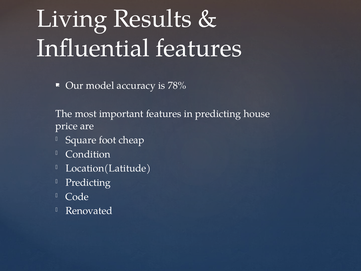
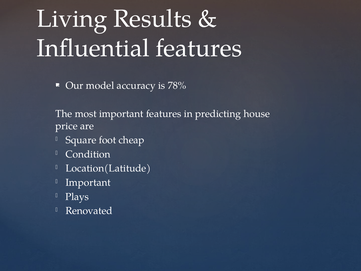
Predicting at (88, 182): Predicting -> Important
Code: Code -> Plays
